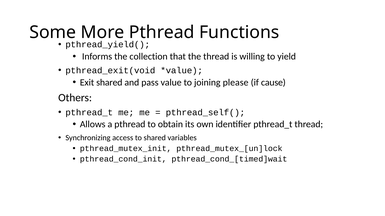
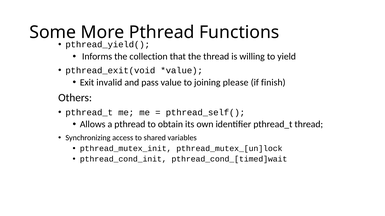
Exit shared: shared -> invalid
cause: cause -> finish
